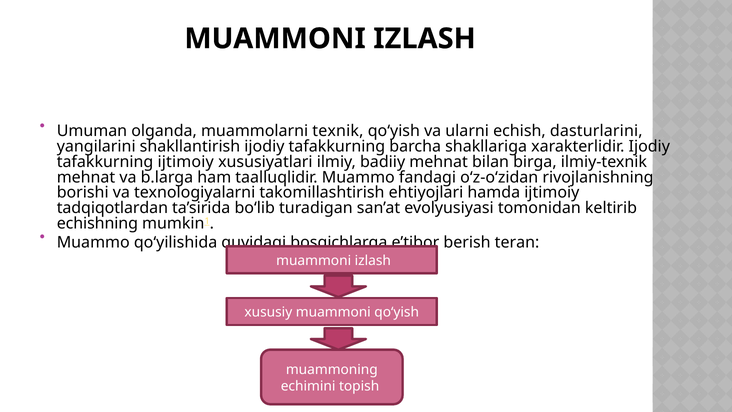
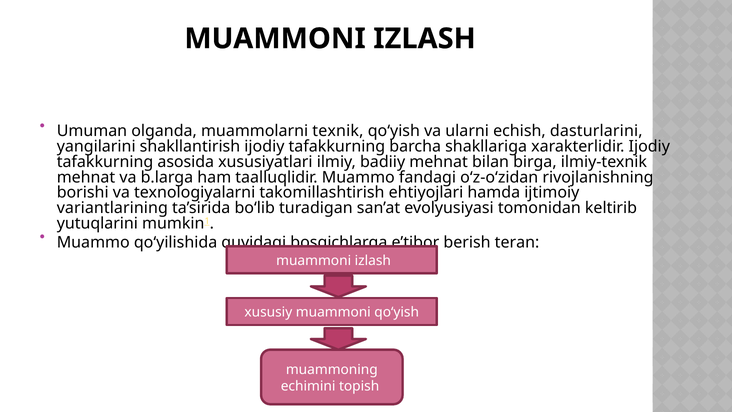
tafakkurning ijtimoiy: ijtimoiy -> asosida
tadqiqotlardan: tadqiqotlardan -> variantlarining
echishning: echishning -> yutuqlarini
